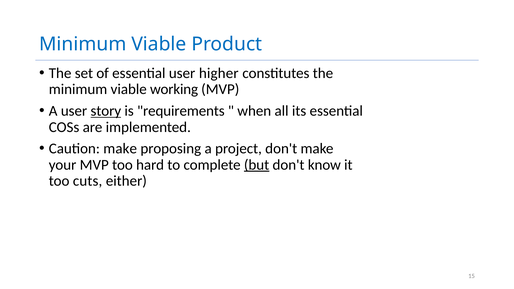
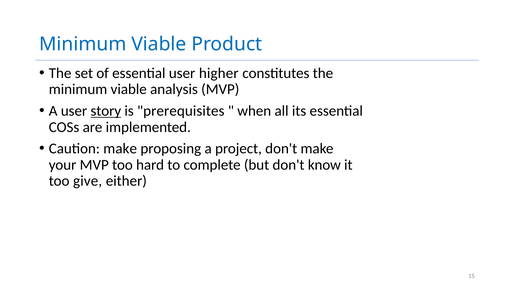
working: working -> analysis
requirements: requirements -> prerequisites
but underline: present -> none
cuts: cuts -> give
